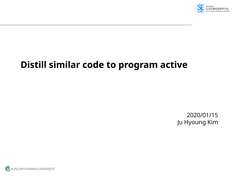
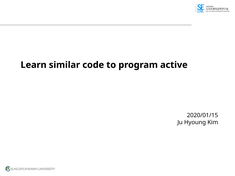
Distill: Distill -> Learn
